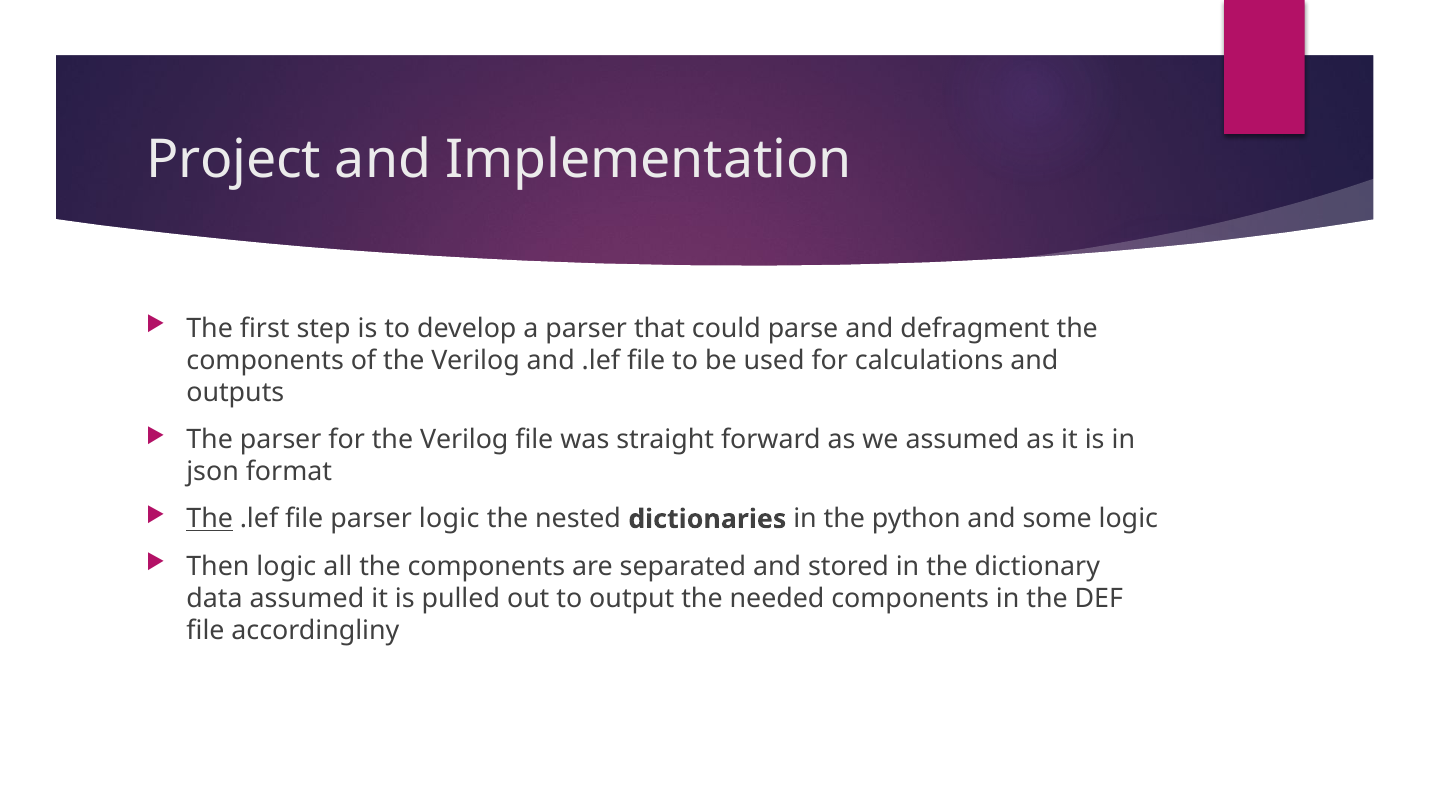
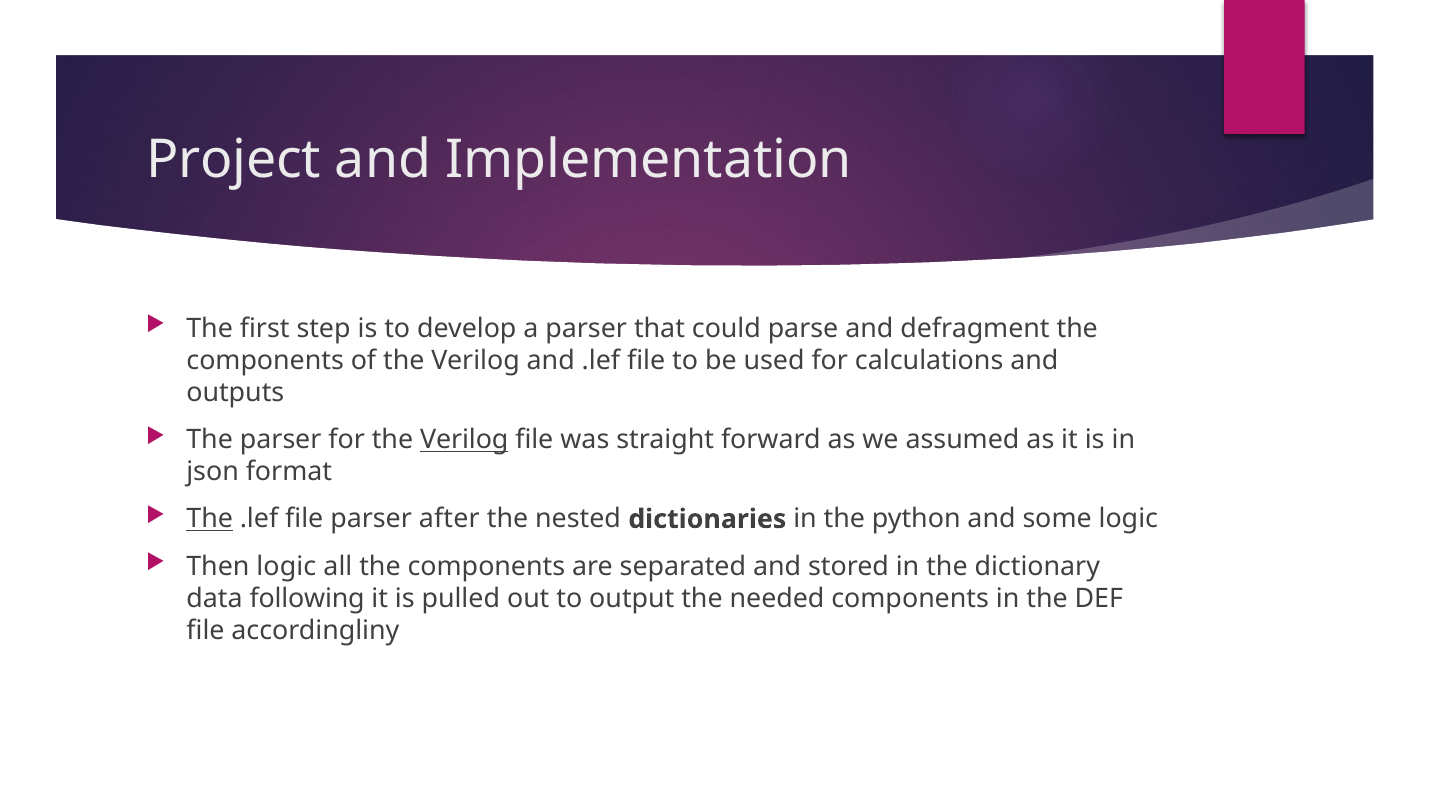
Verilog at (464, 440) underline: none -> present
parser logic: logic -> after
data assumed: assumed -> following
